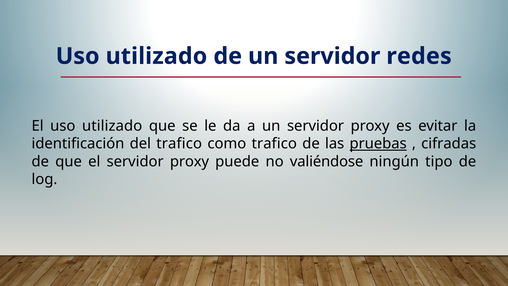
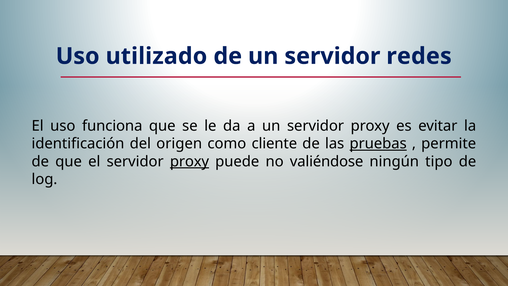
El uso utilizado: utilizado -> funciona
del trafico: trafico -> origen
como trafico: trafico -> cliente
cifradas: cifradas -> permite
proxy at (189, 161) underline: none -> present
